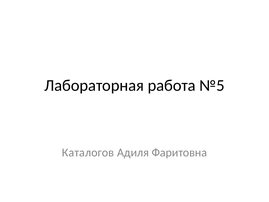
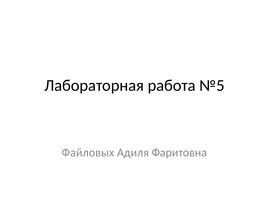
Каталогов: Каталогов -> Файловых
